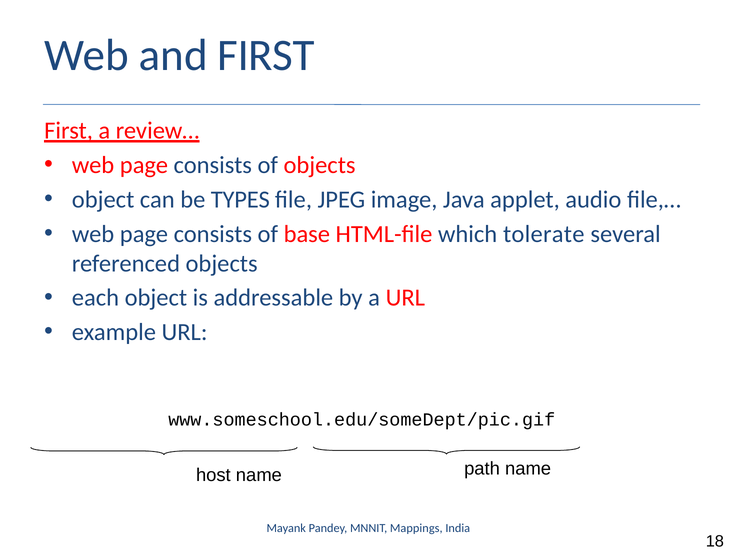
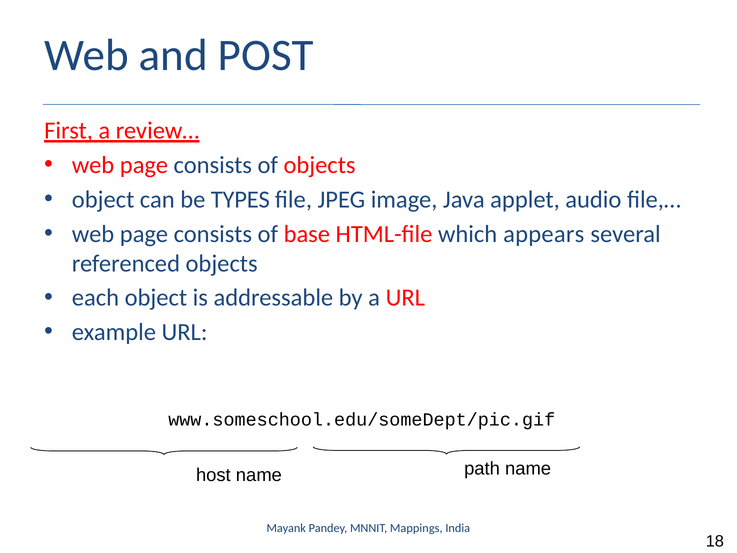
and FIRST: FIRST -> POST
tolerate: tolerate -> appears
